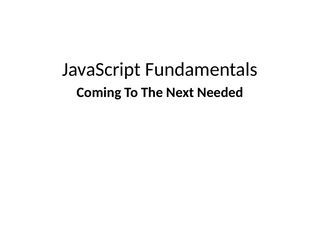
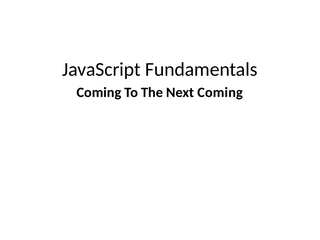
Next Needed: Needed -> Coming
